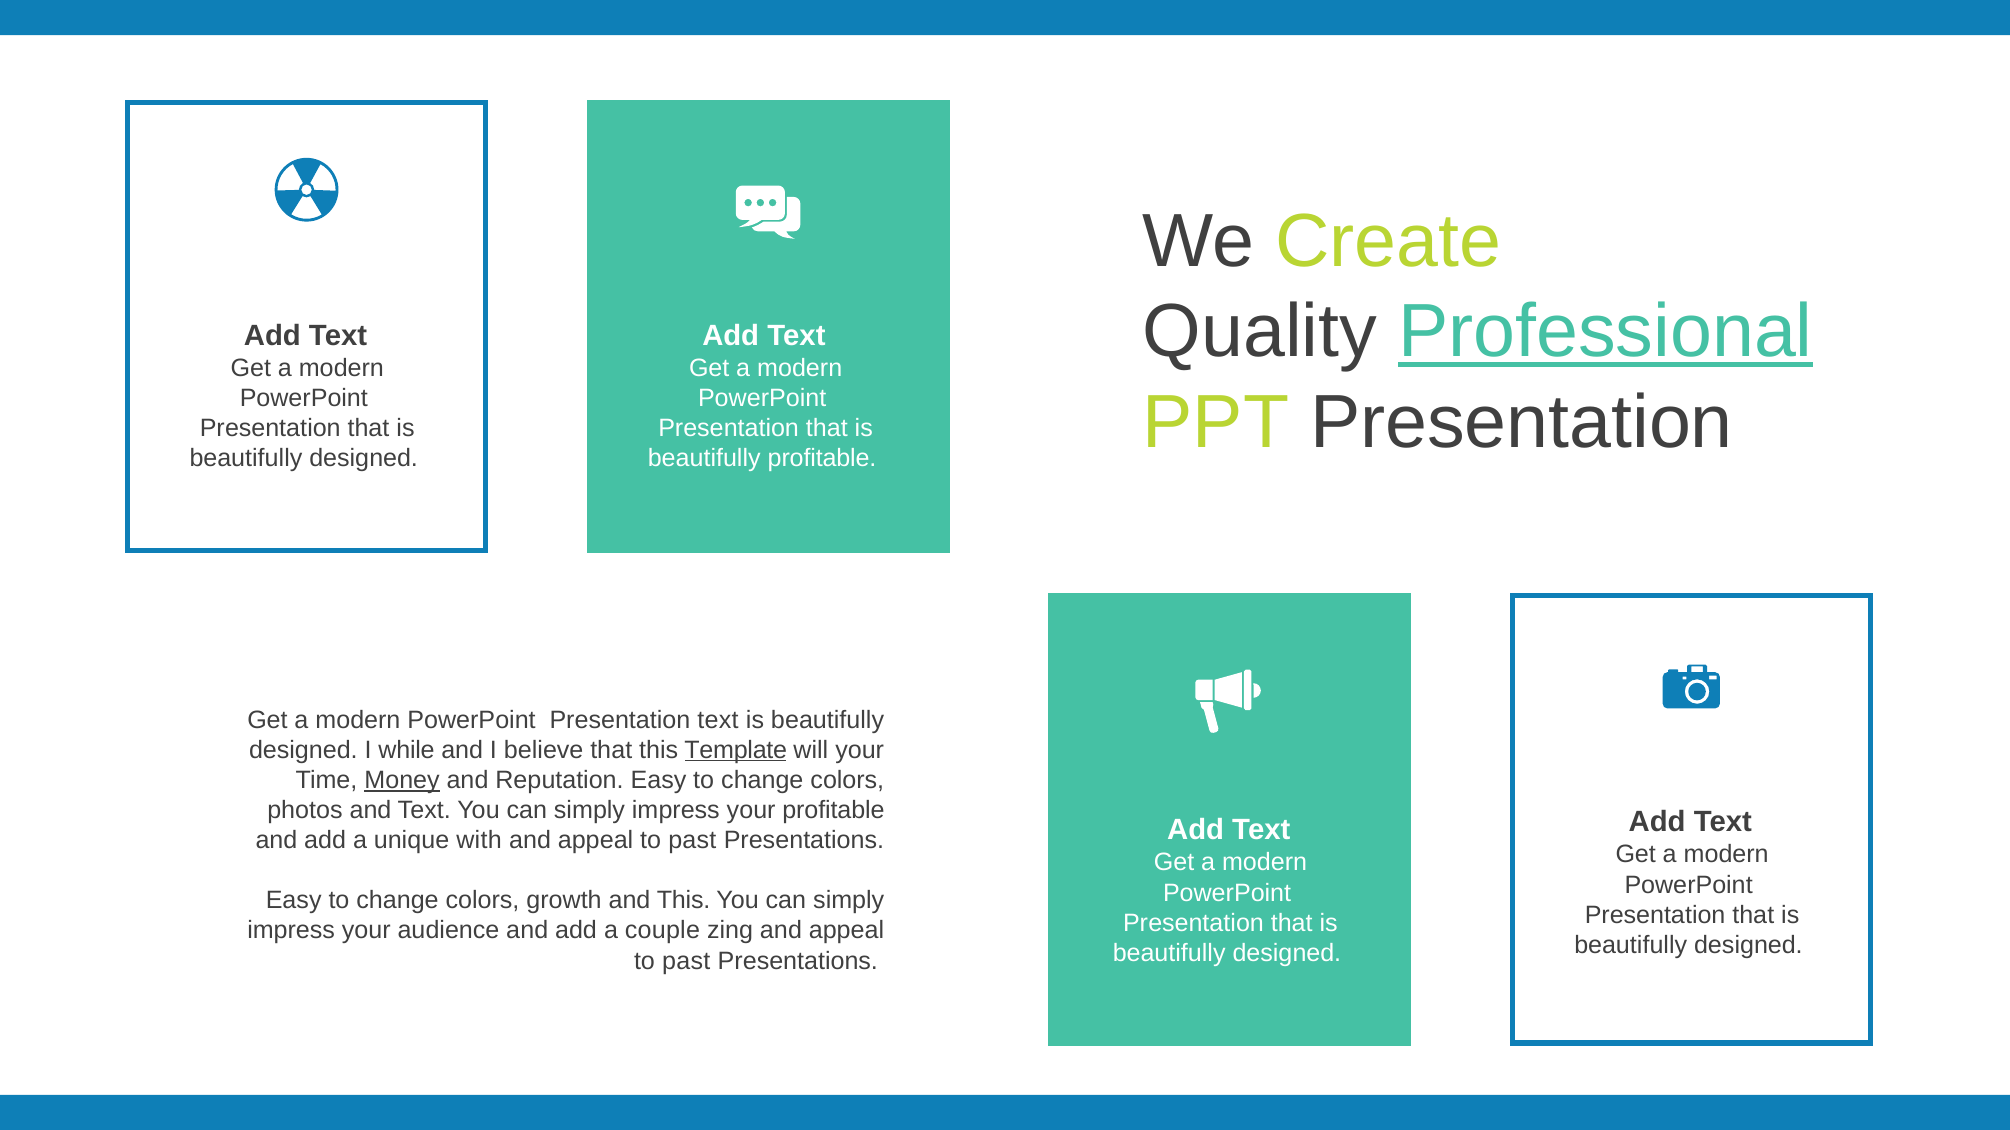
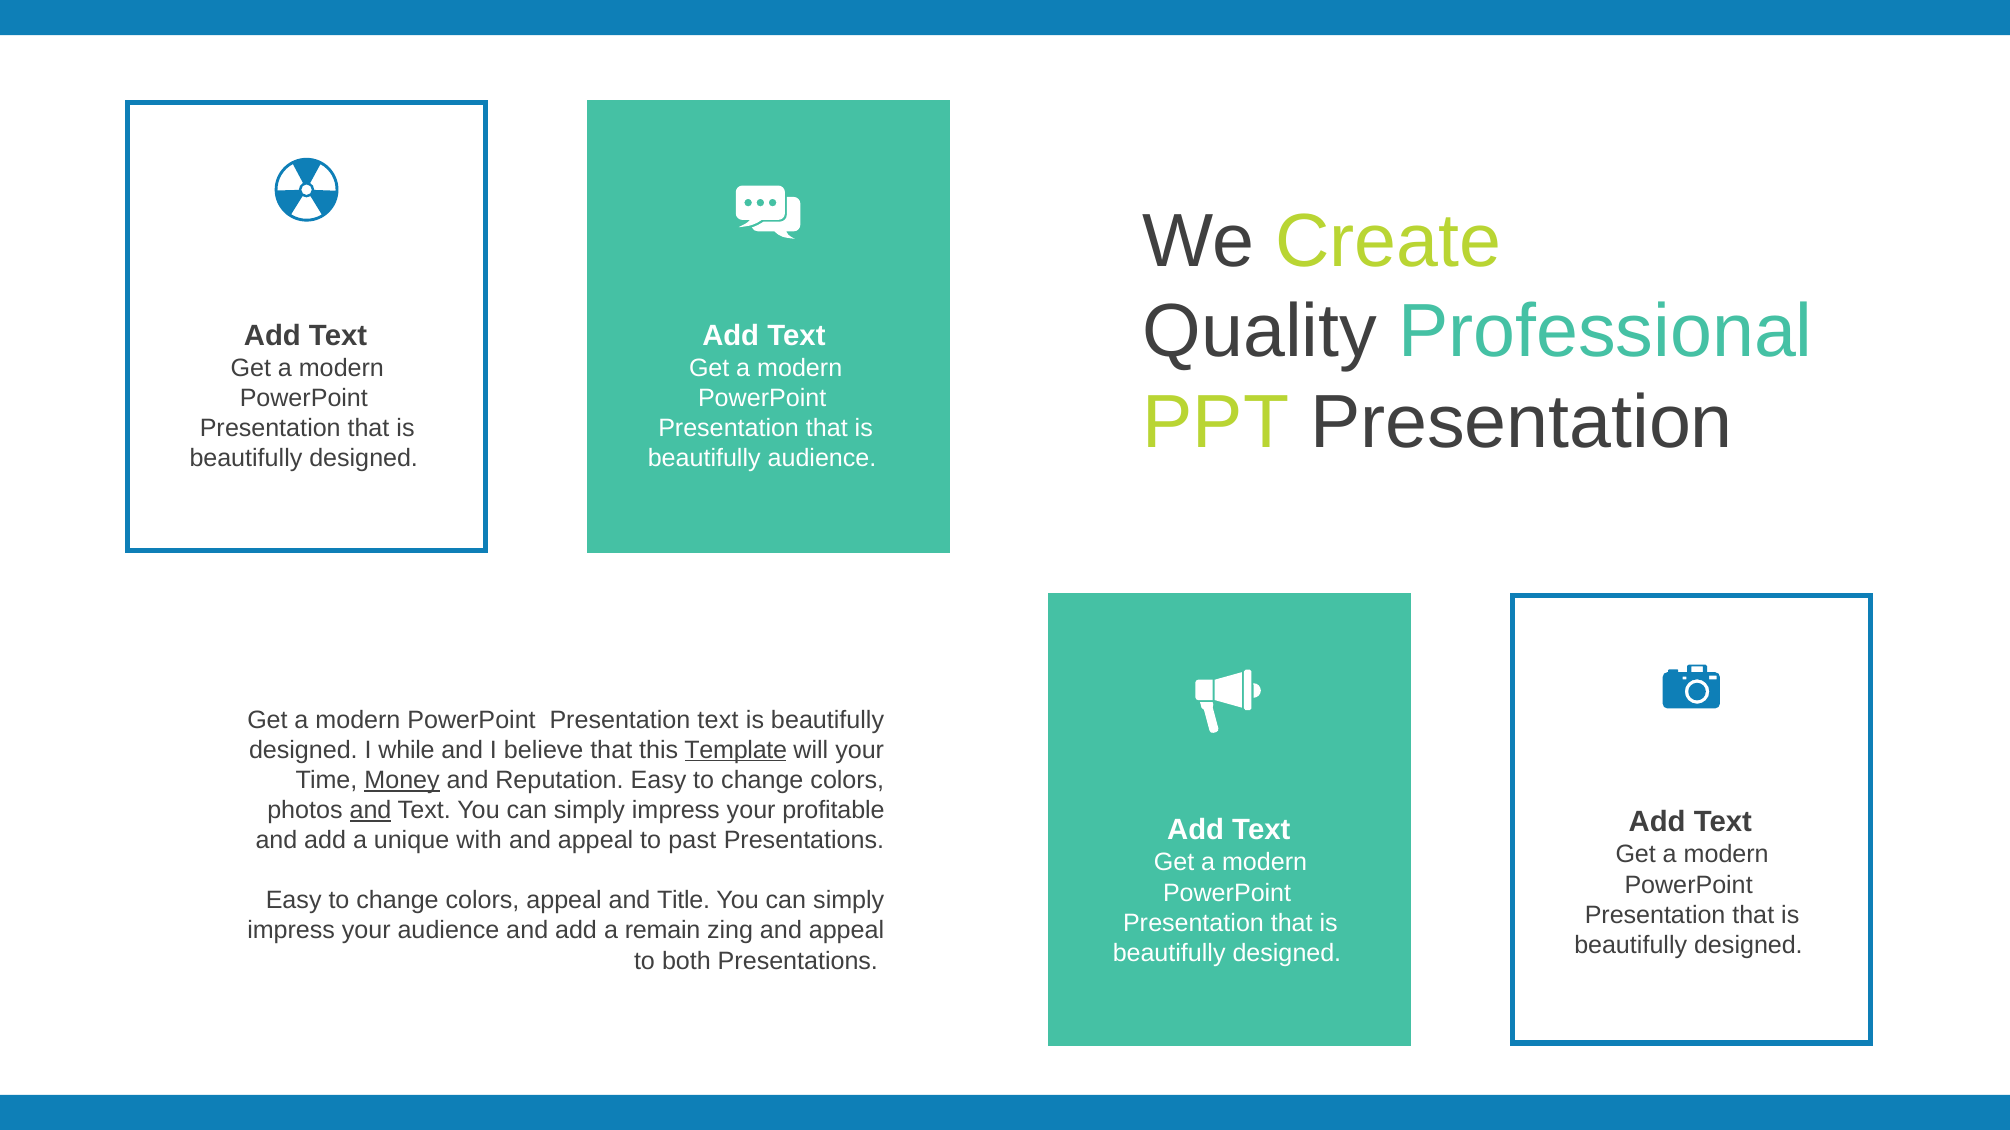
Professional underline: present -> none
beautifully profitable: profitable -> audience
and at (371, 811) underline: none -> present
colors growth: growth -> appeal
and This: This -> Title
couple: couple -> remain
past at (686, 961): past -> both
